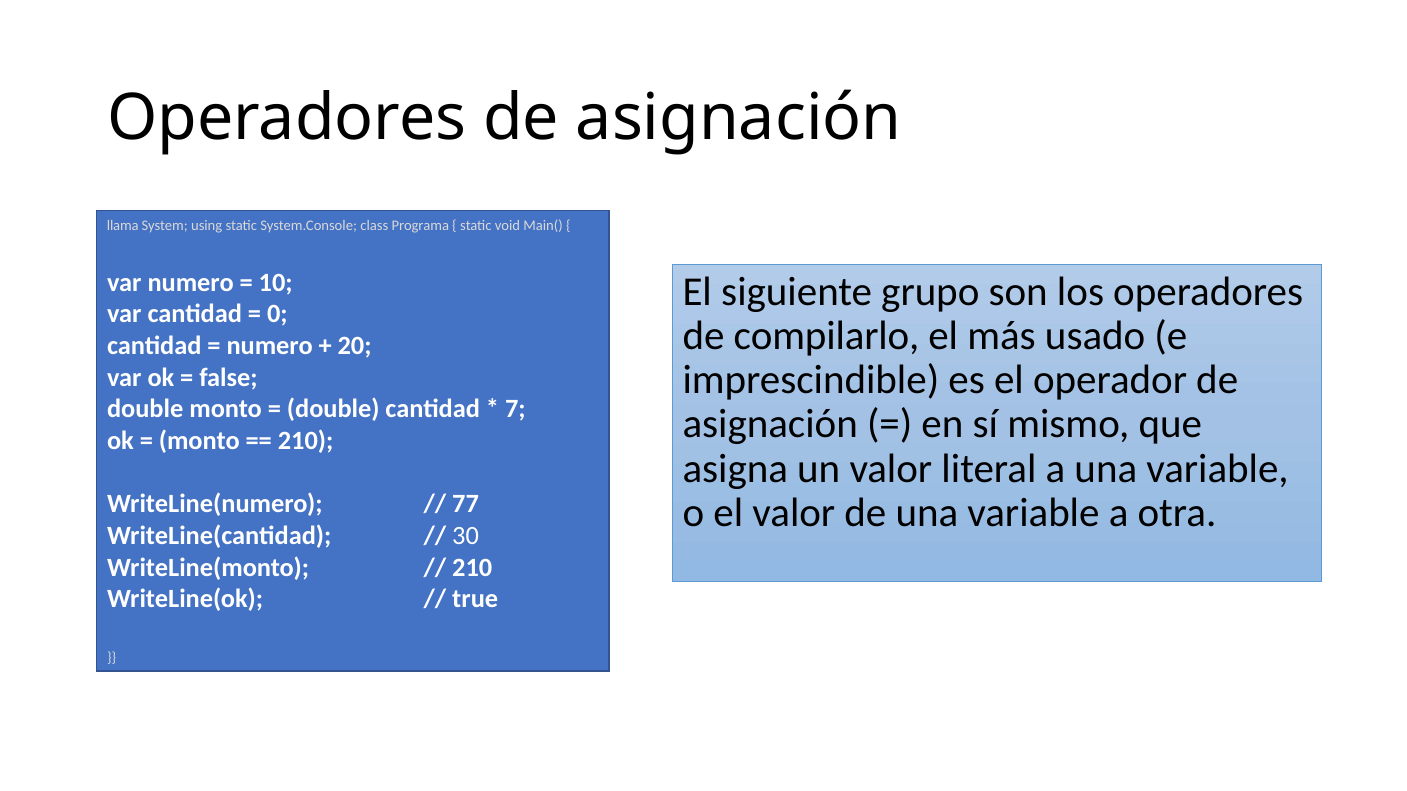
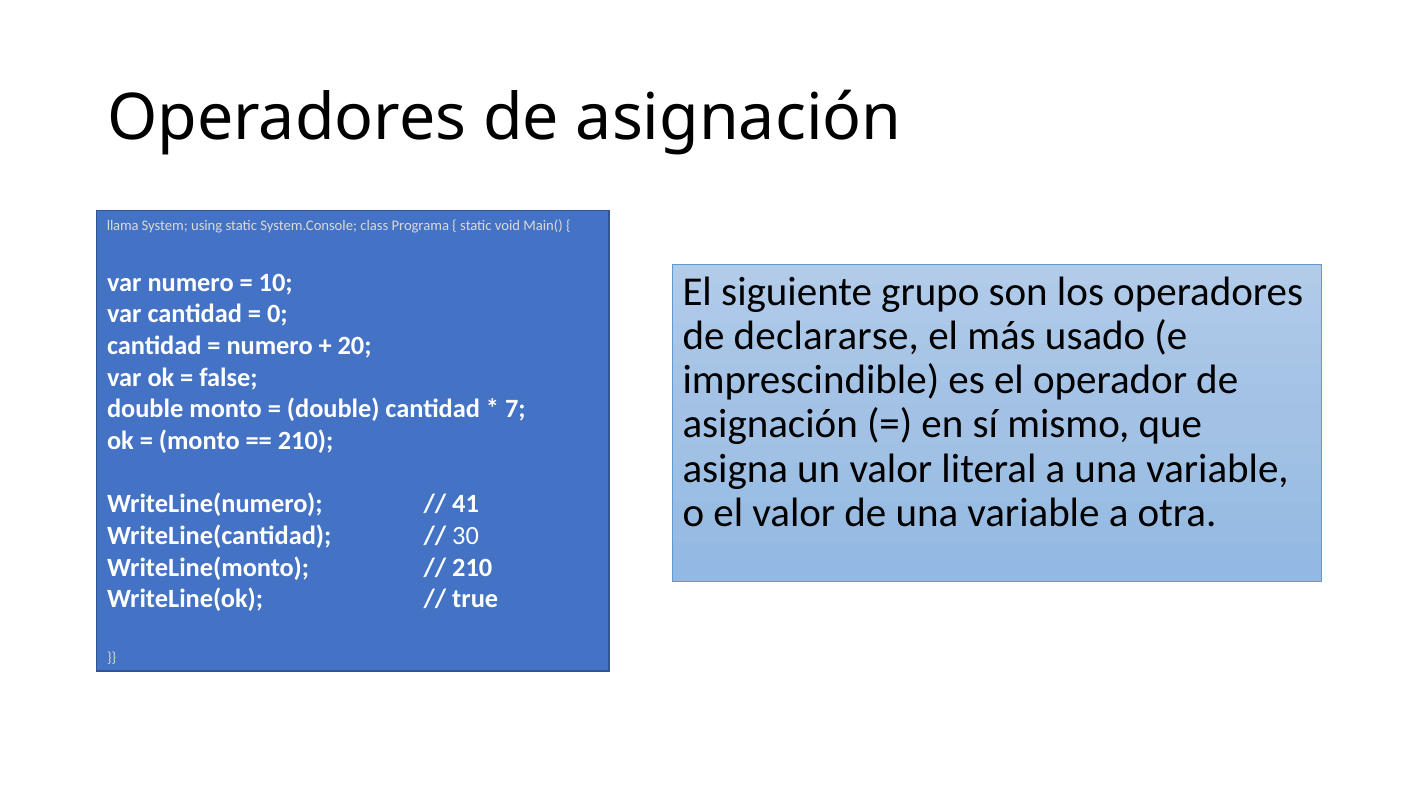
compilarlo: compilarlo -> declararse
77: 77 -> 41
